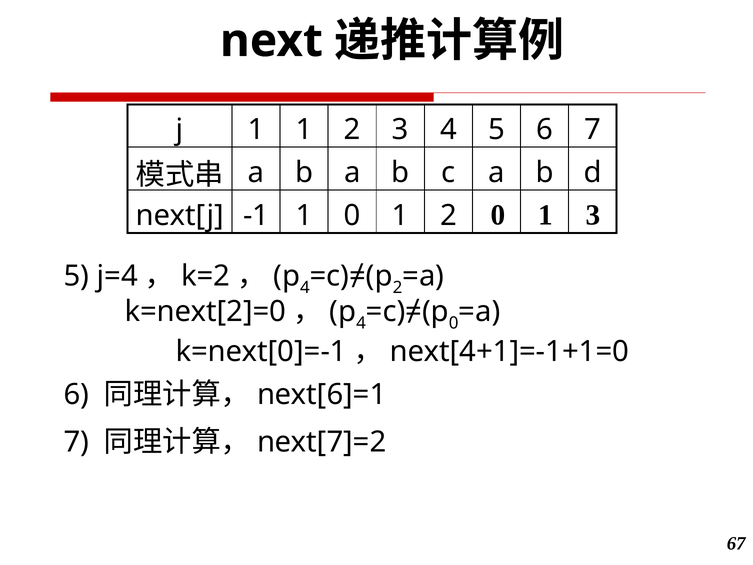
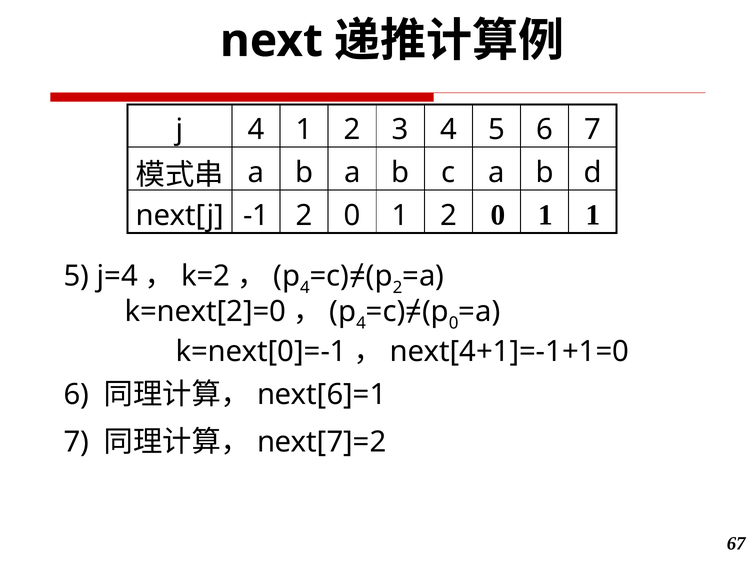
j 1: 1 -> 4
1 3: 3 -> 1
-1 1: 1 -> 2
